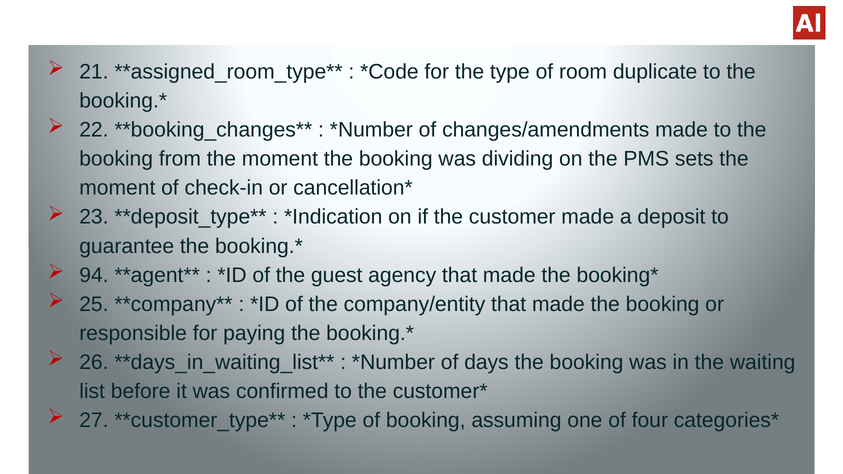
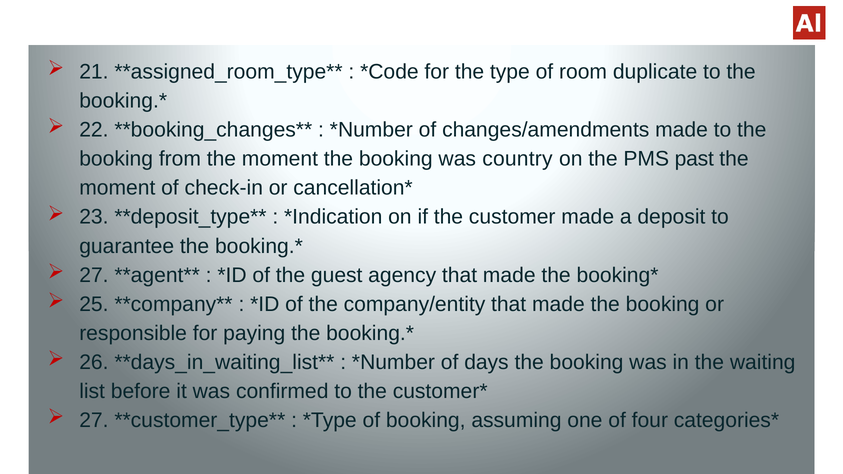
dividing: dividing -> country
sets: sets -> past
94 at (94, 275): 94 -> 27
